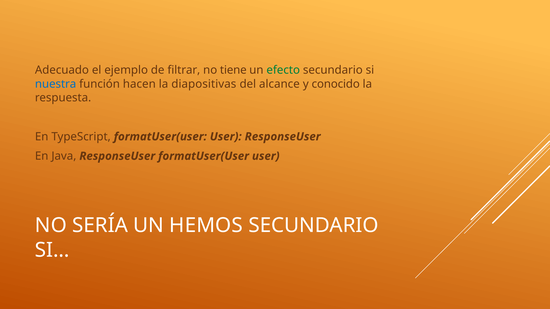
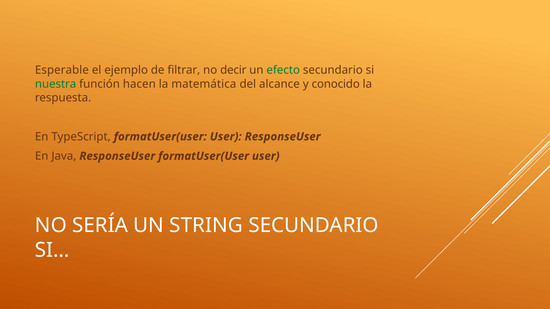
Adecuado: Adecuado -> Esperable
tiene: tiene -> decir
nuestra colour: blue -> green
diapositivas: diapositivas -> matemática
HEMOS: HEMOS -> STRING
